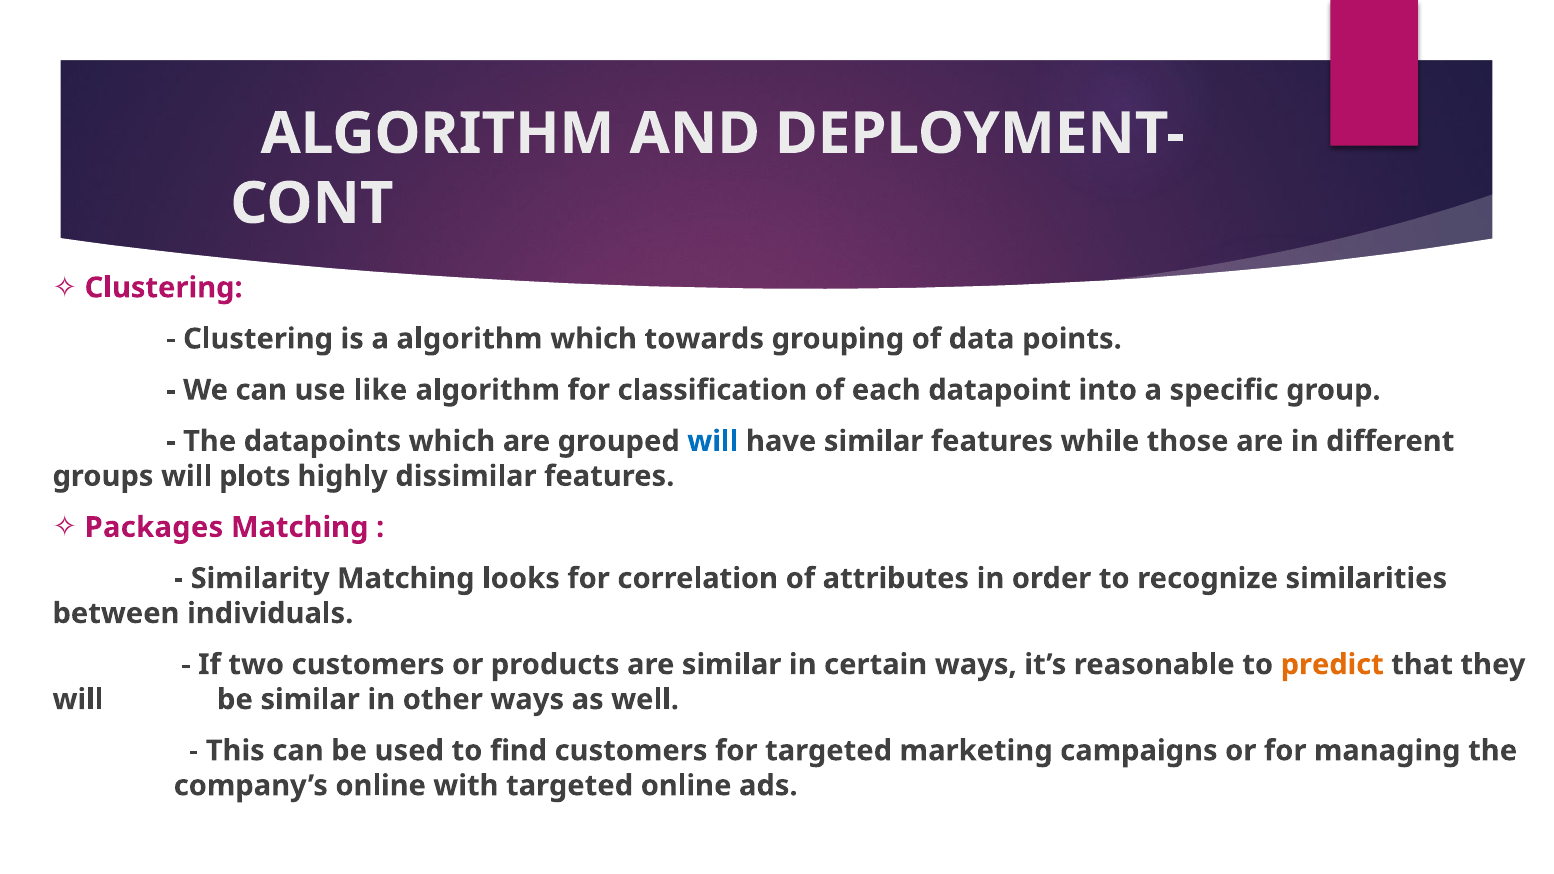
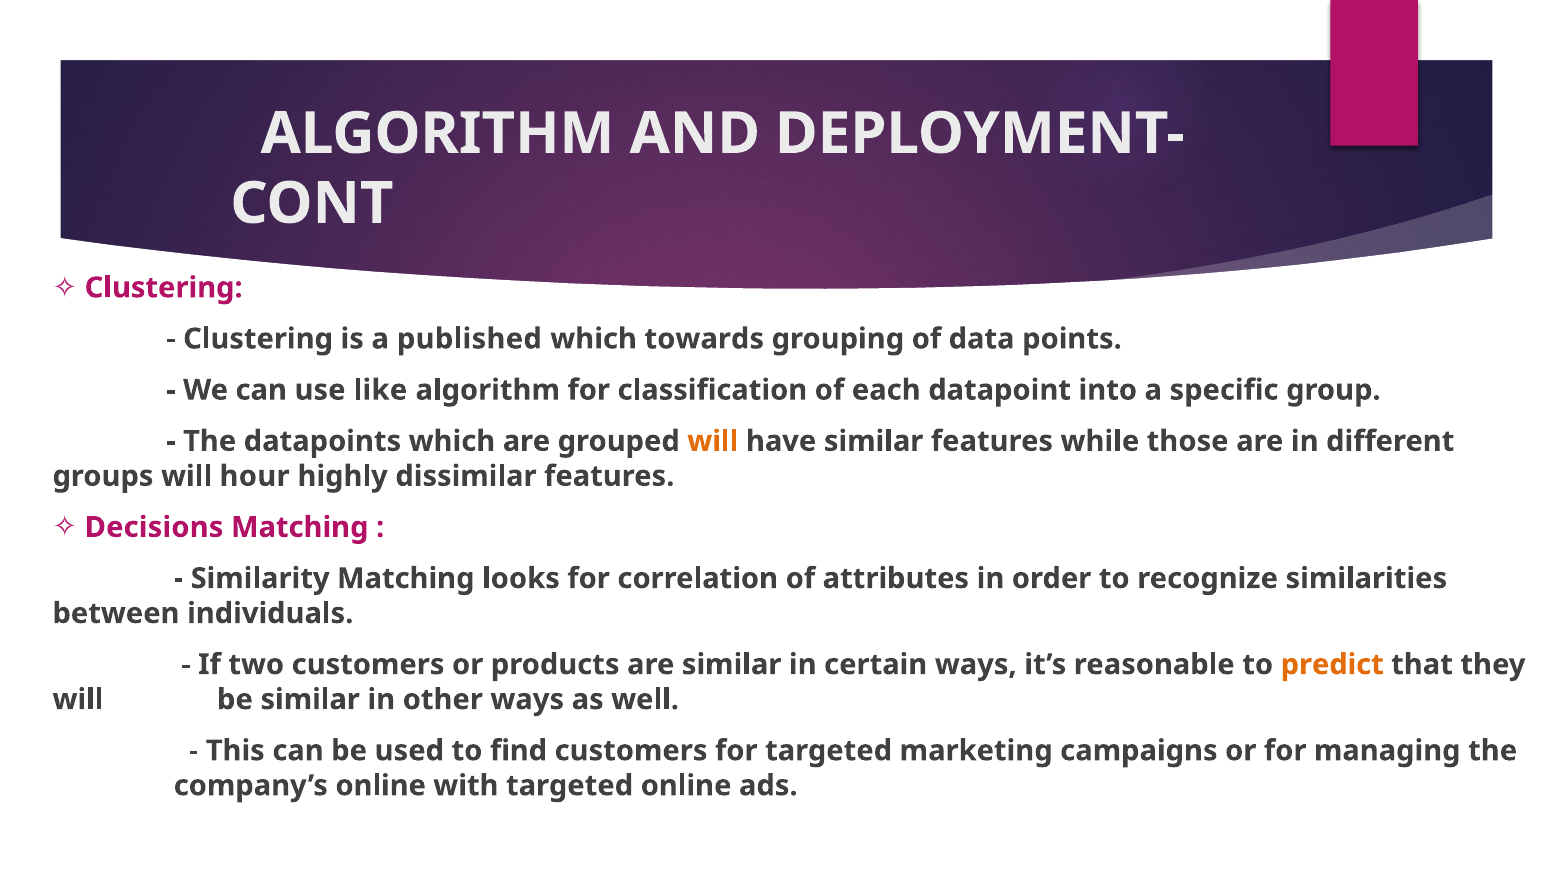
a algorithm: algorithm -> published
will at (713, 441) colour: blue -> orange
plots: plots -> hour
Packages: Packages -> Decisions
